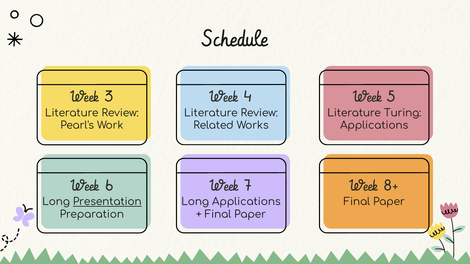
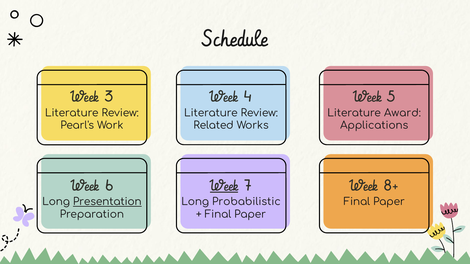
Turing: Turing -> Award
Week at (224, 186) underline: none -> present
Long Applications: Applications -> Probabilistic
